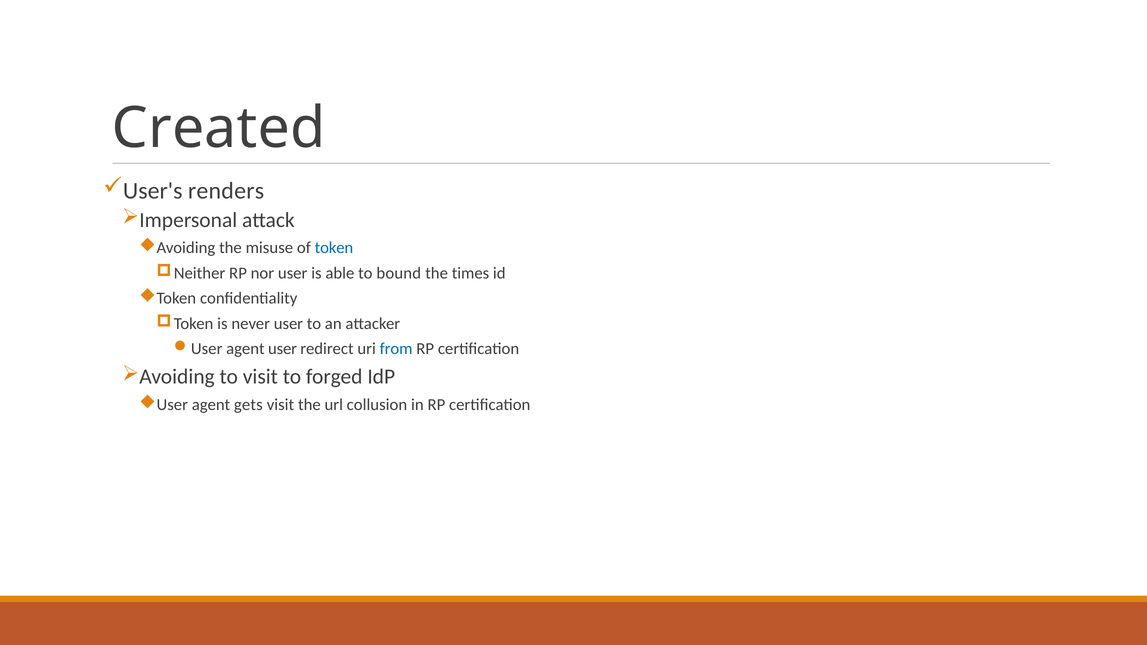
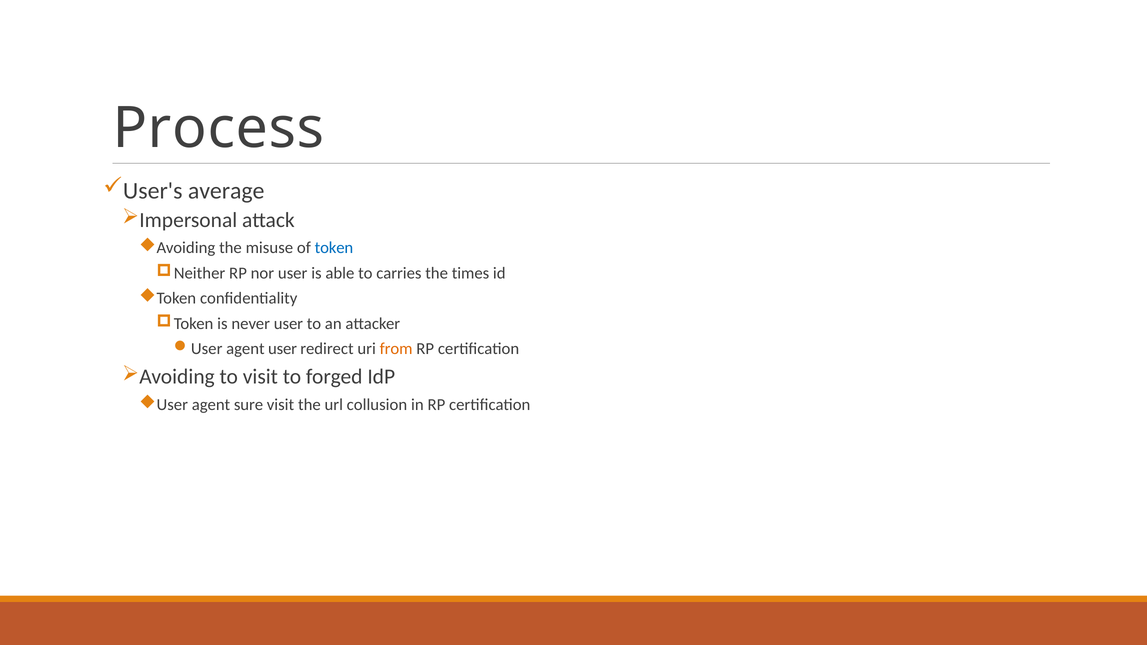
Created: Created -> Process
renders: renders -> average
bound: bound -> carries
from colour: blue -> orange
gets: gets -> sure
